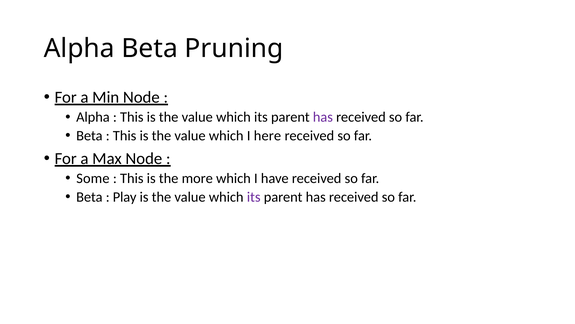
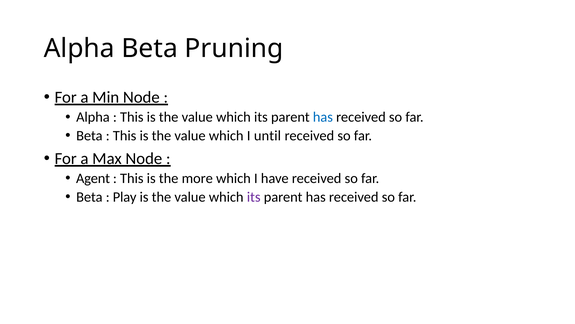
has at (323, 117) colour: purple -> blue
here: here -> until
Some: Some -> Agent
